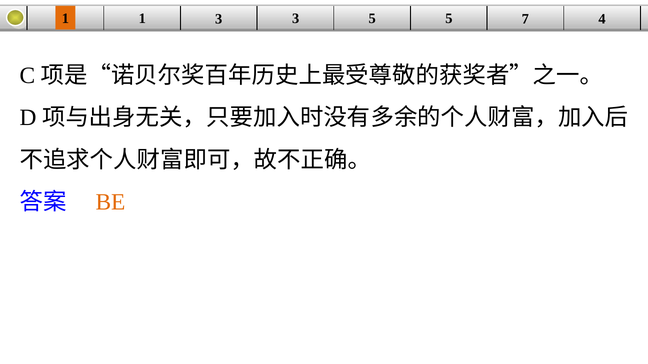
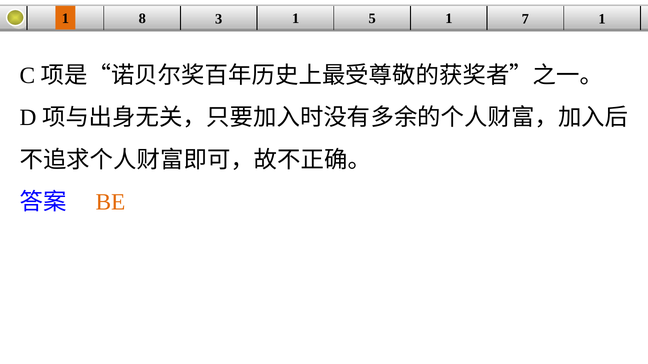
1 1: 1 -> 8
3 3: 3 -> 1
5 5: 5 -> 1
7 4: 4 -> 1
